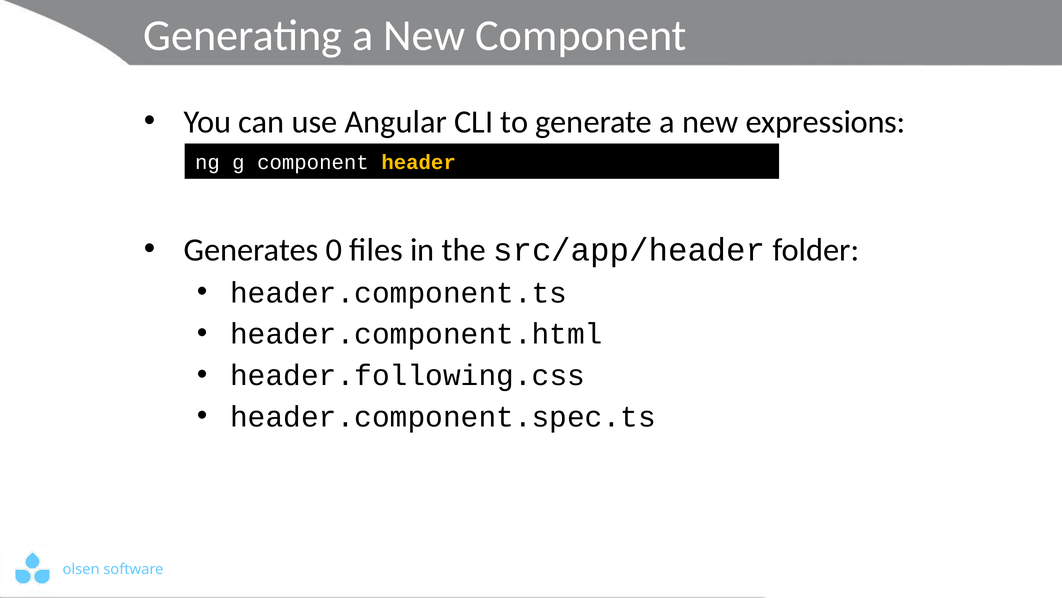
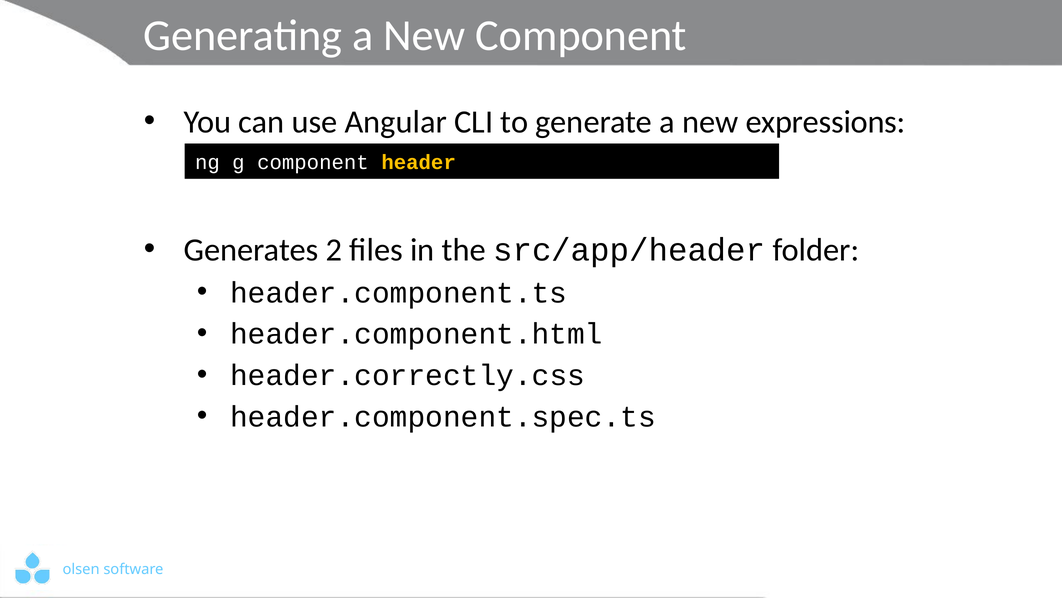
0: 0 -> 2
header.following.css: header.following.css -> header.correctly.css
